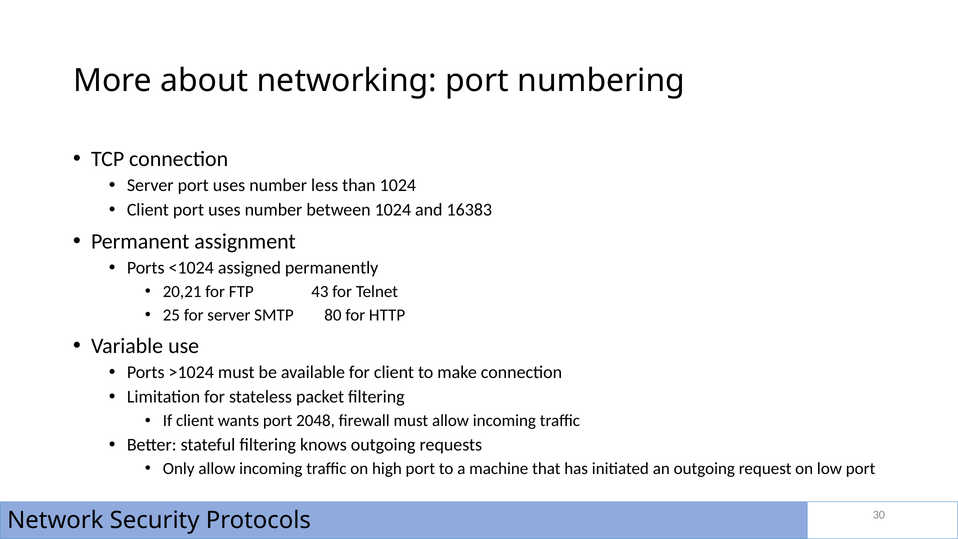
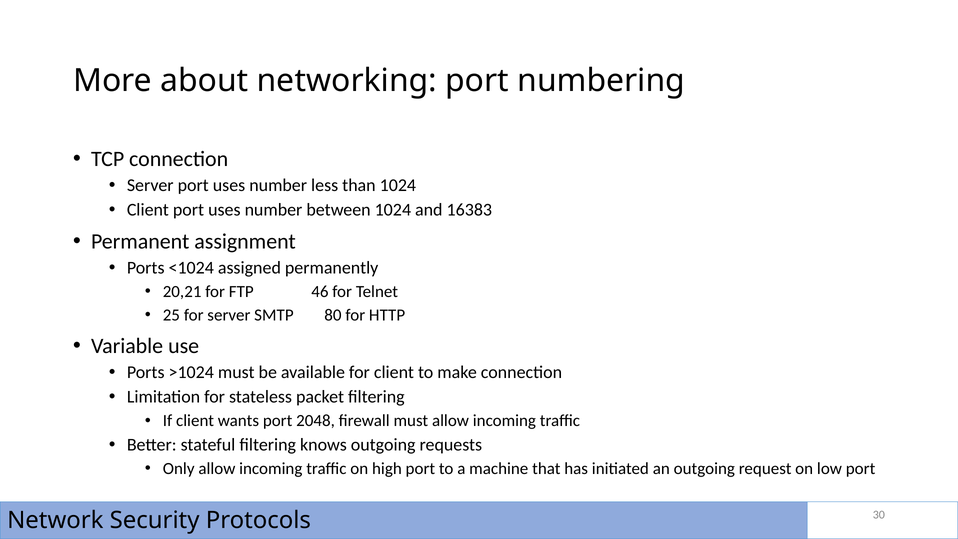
43: 43 -> 46
